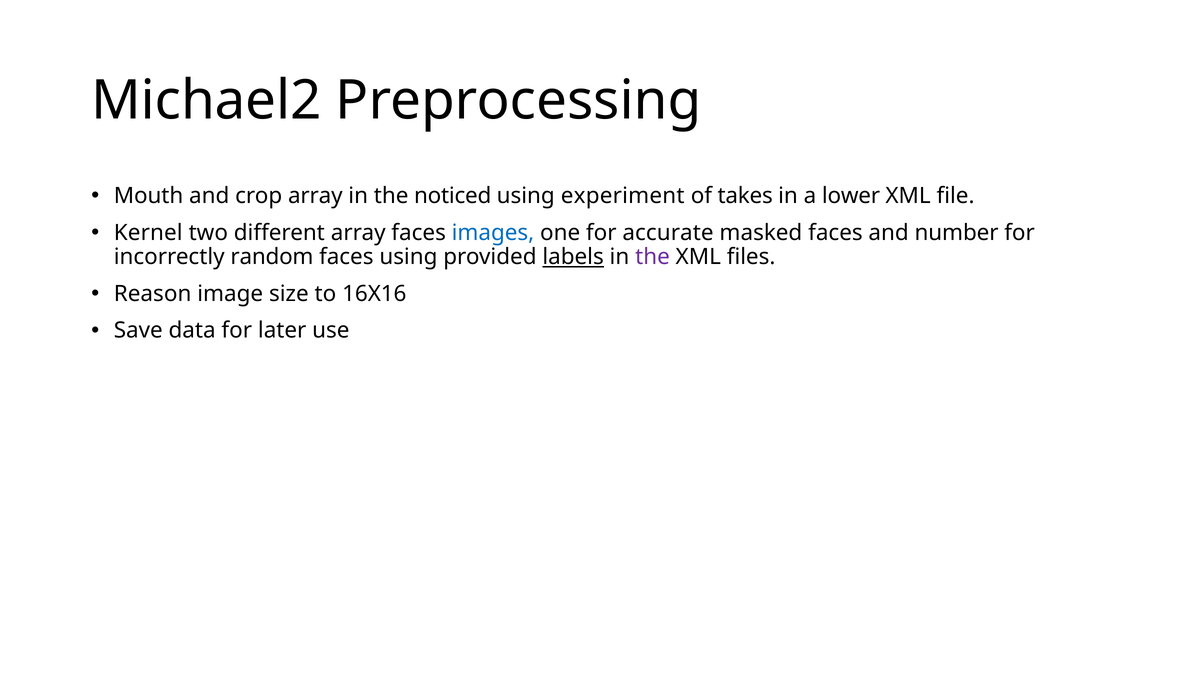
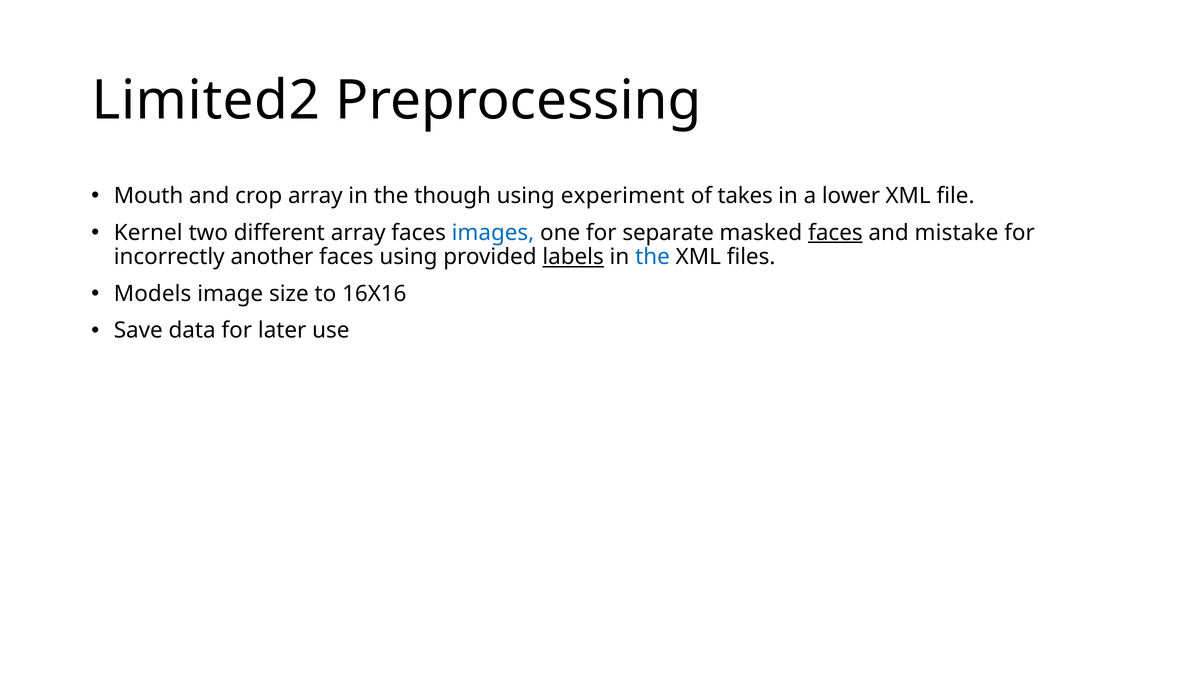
Michael2: Michael2 -> Limited2
noticed: noticed -> though
accurate: accurate -> separate
faces at (835, 233) underline: none -> present
number: number -> mistake
random: random -> another
the at (652, 257) colour: purple -> blue
Reason: Reason -> Models
